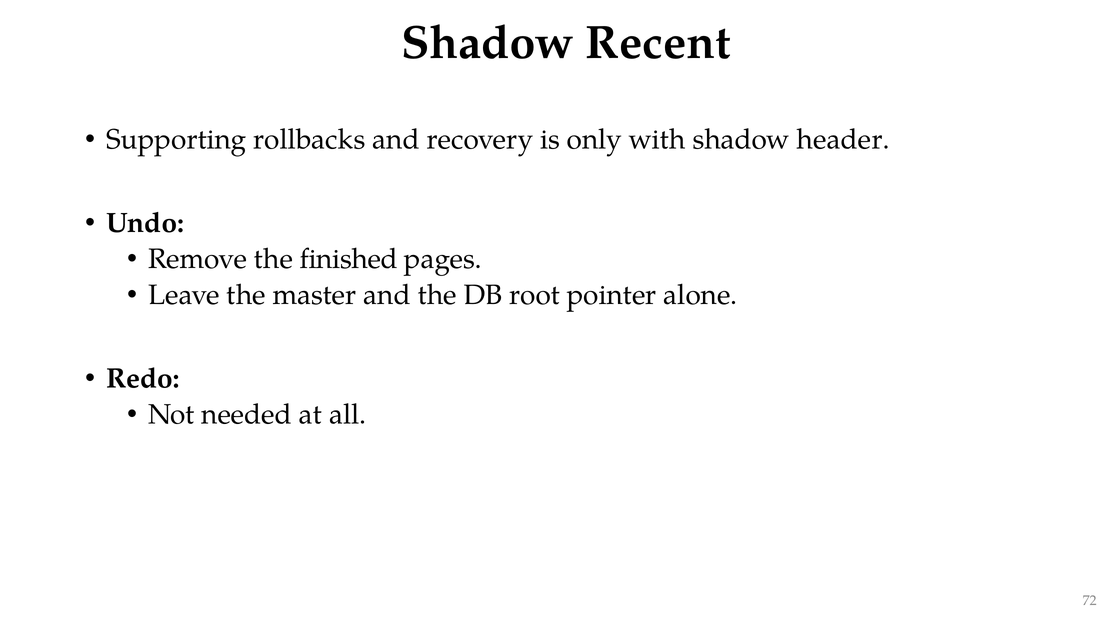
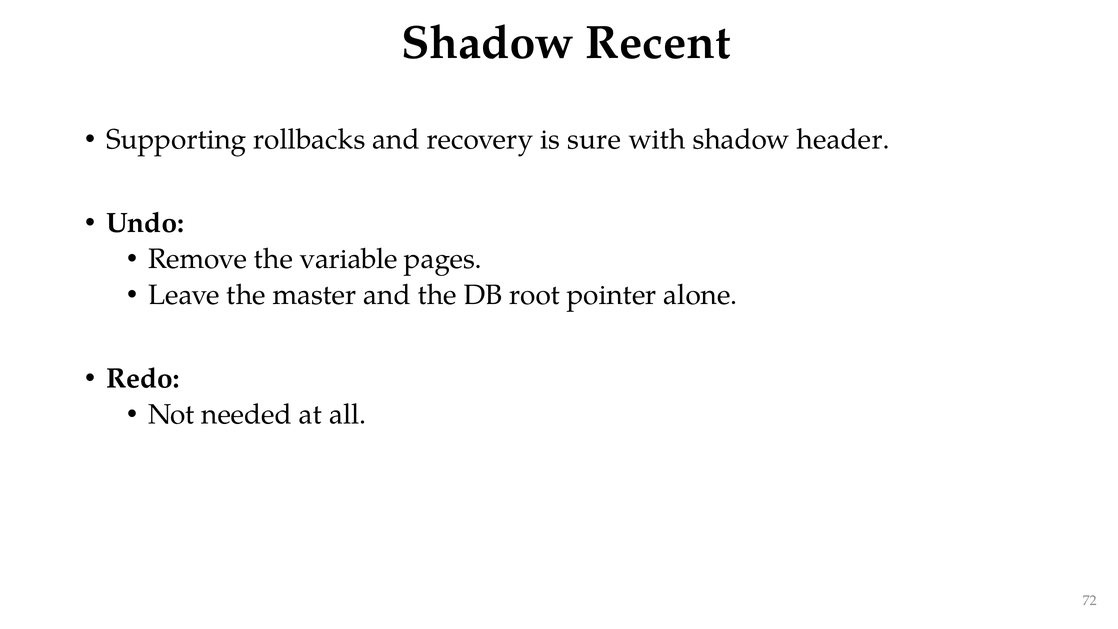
only: only -> sure
finished: finished -> variable
